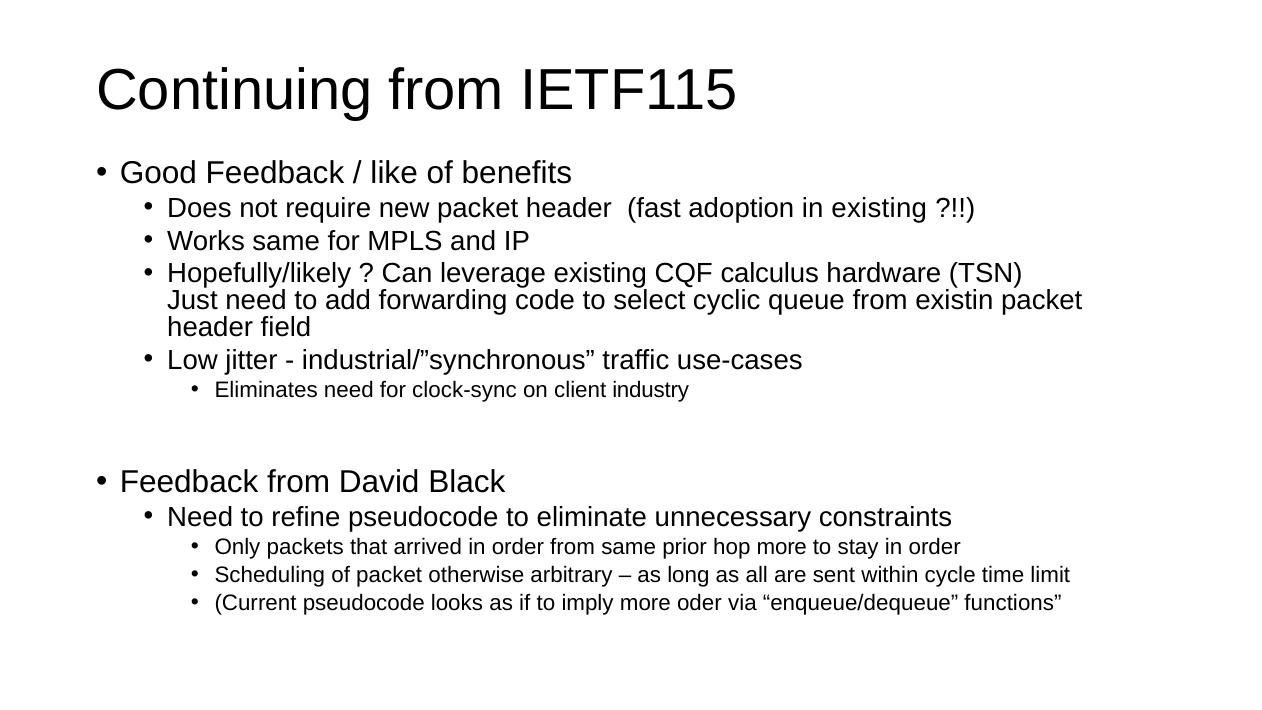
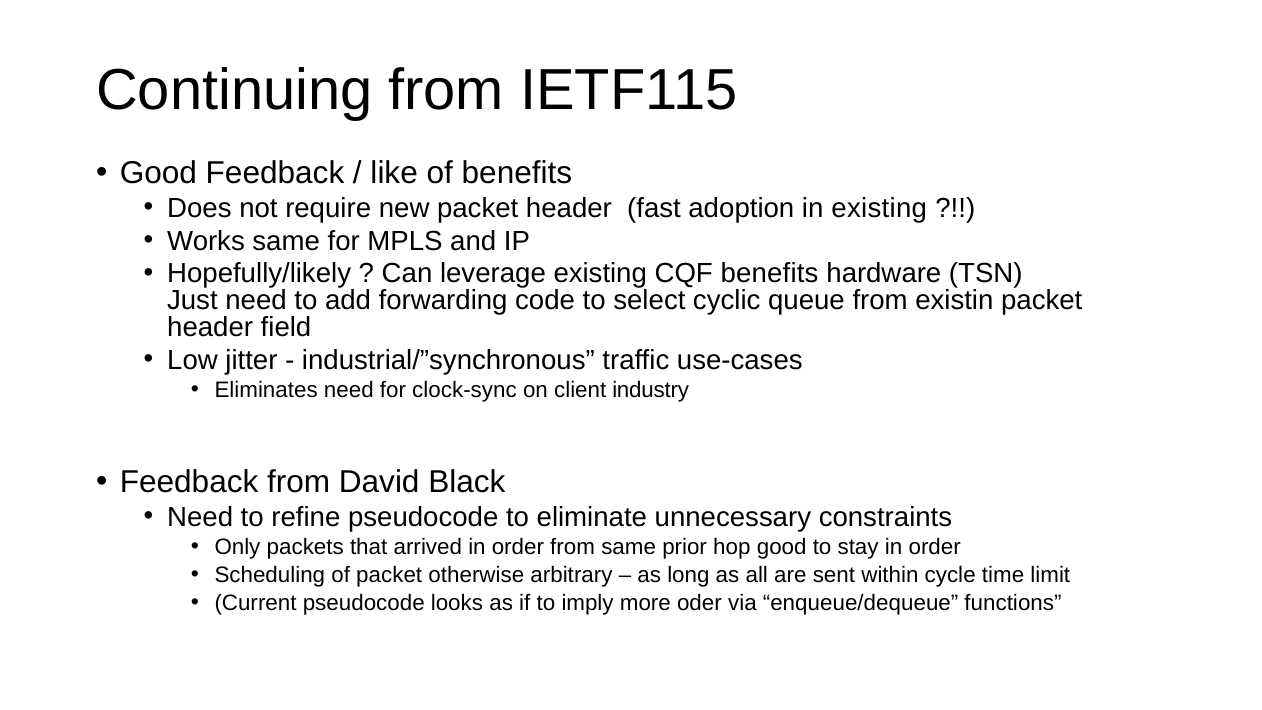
CQF calculus: calculus -> benefits
hop more: more -> good
